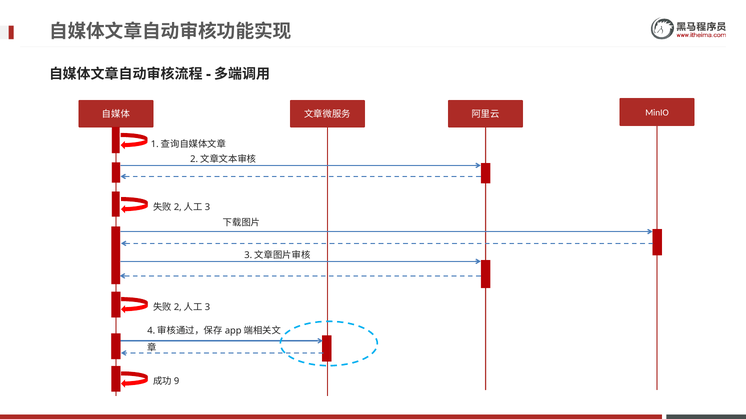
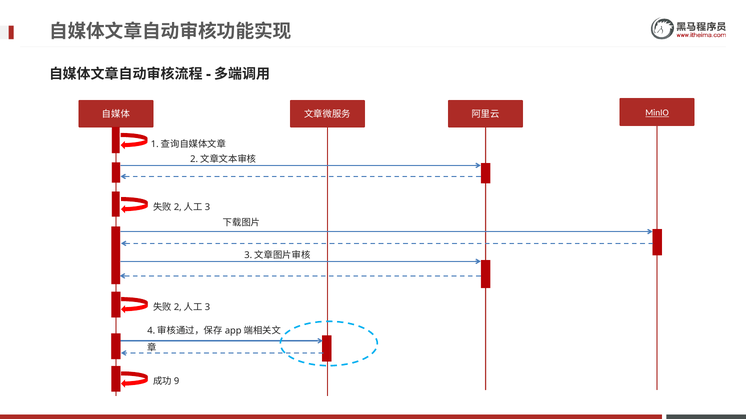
MinIO underline: none -> present
